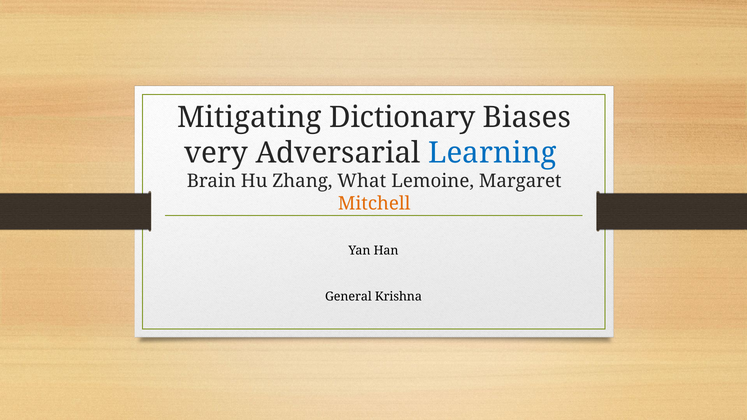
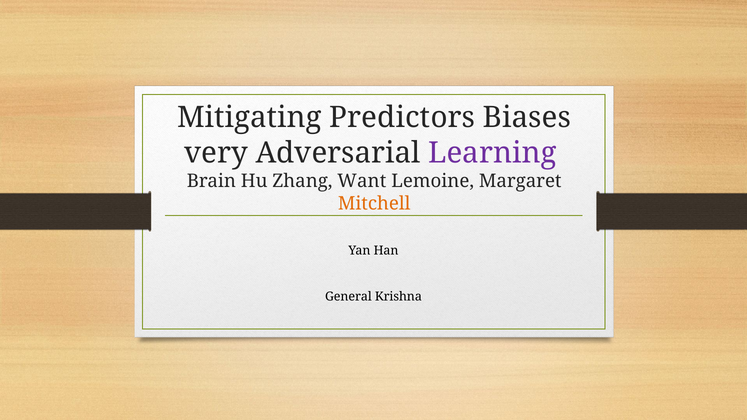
Dictionary: Dictionary -> Predictors
Learning colour: blue -> purple
What: What -> Want
